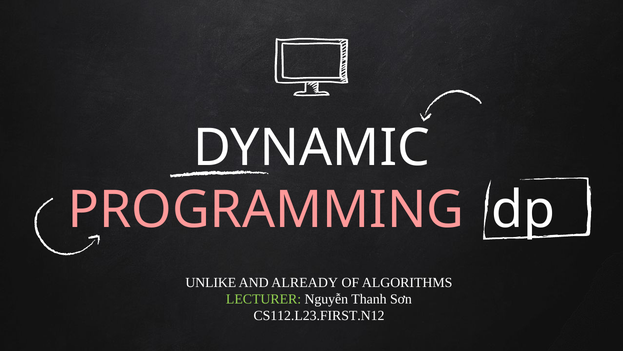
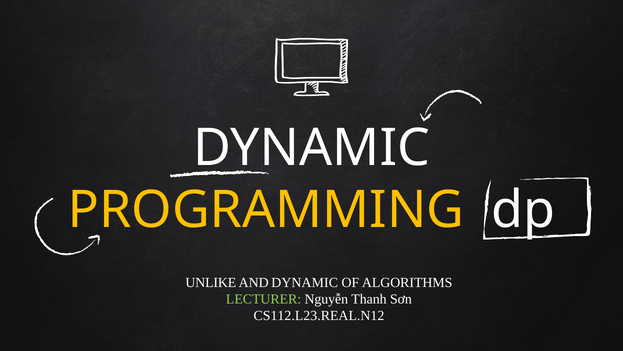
PROGRAMMING colour: pink -> yellow
AND ALREADY: ALREADY -> DYNAMIC
CS112.L23.FIRST.N12: CS112.L23.FIRST.N12 -> CS112.L23.REAL.N12
